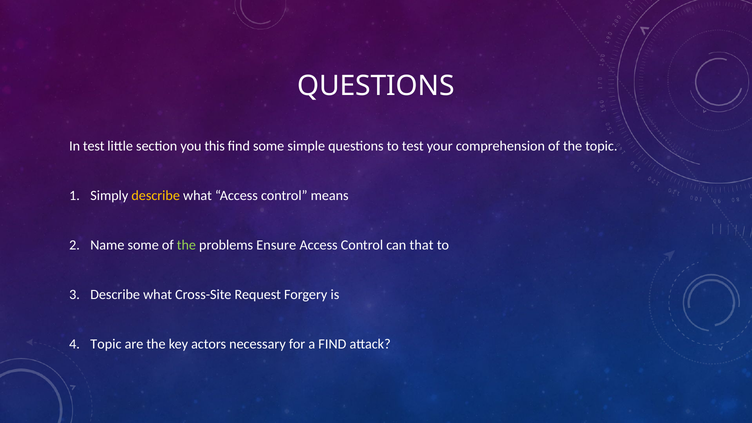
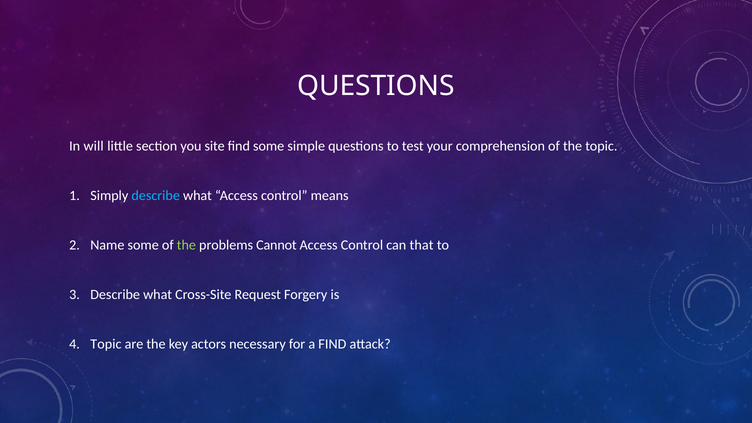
In test: test -> will
this: this -> site
describe at (156, 196) colour: yellow -> light blue
Ensure: Ensure -> Cannot
